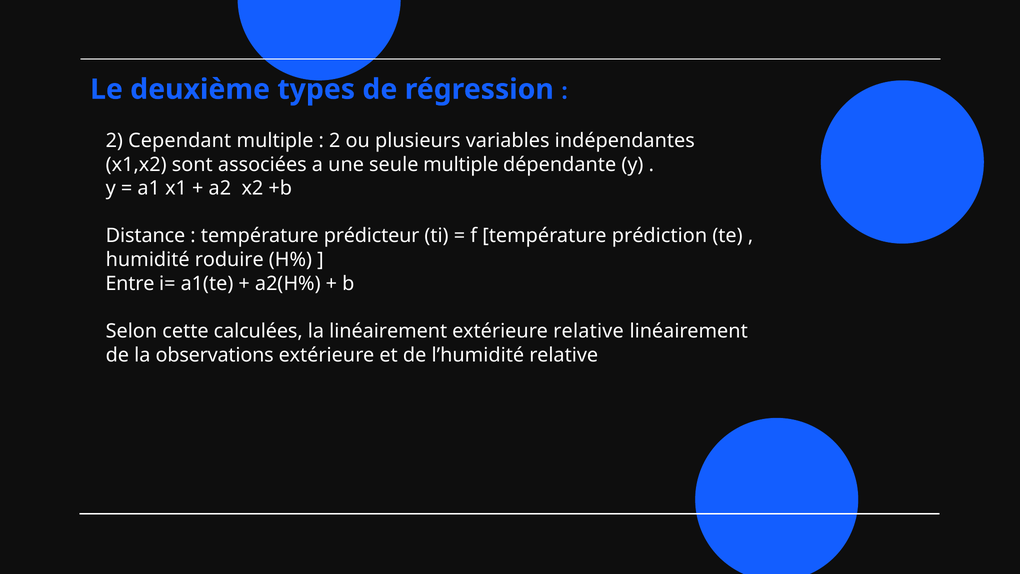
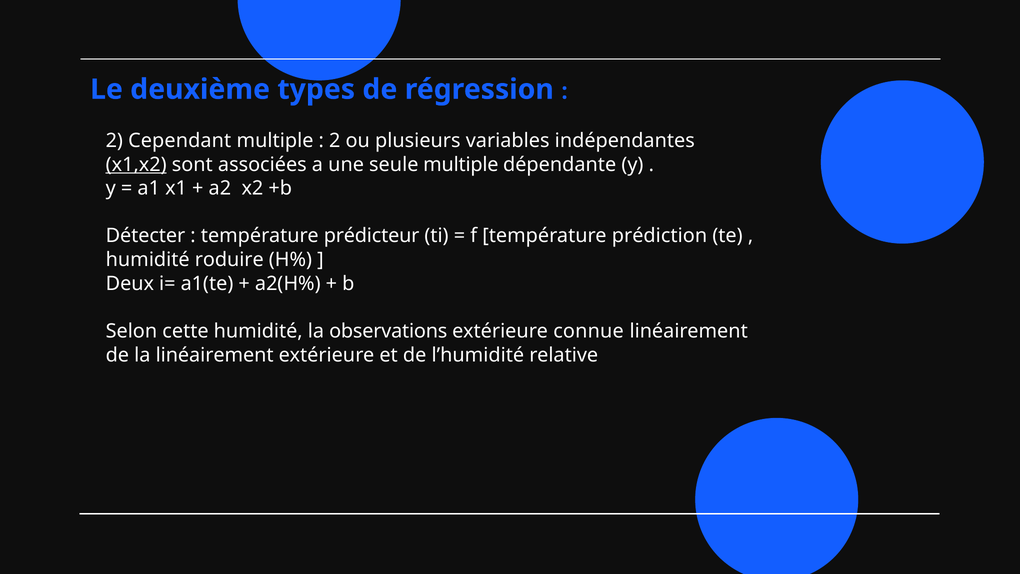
x1,x2 underline: none -> present
Distance: Distance -> Détecter
Entre: Entre -> Deux
cette calculées: calculées -> humidité
la linéairement: linéairement -> observations
extérieure relative: relative -> connue
la observations: observations -> linéairement
